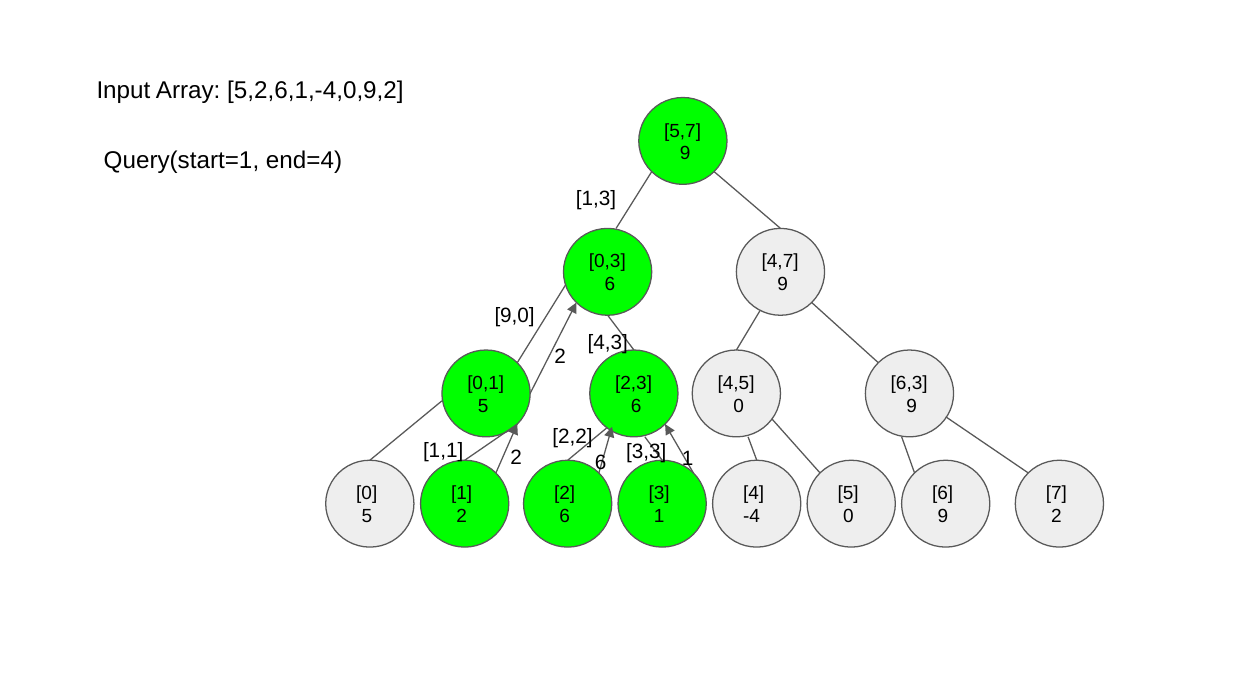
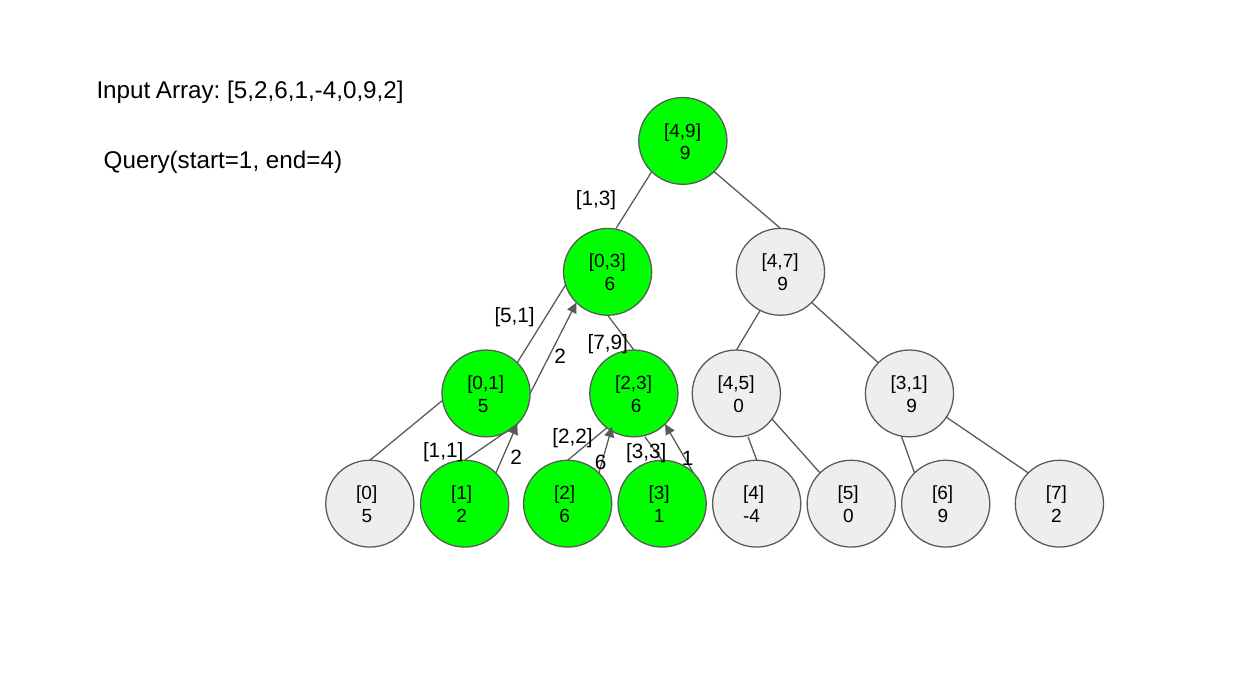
5,7: 5,7 -> 4,9
9,0: 9,0 -> 5,1
4,3: 4,3 -> 7,9
6,3: 6,3 -> 3,1
